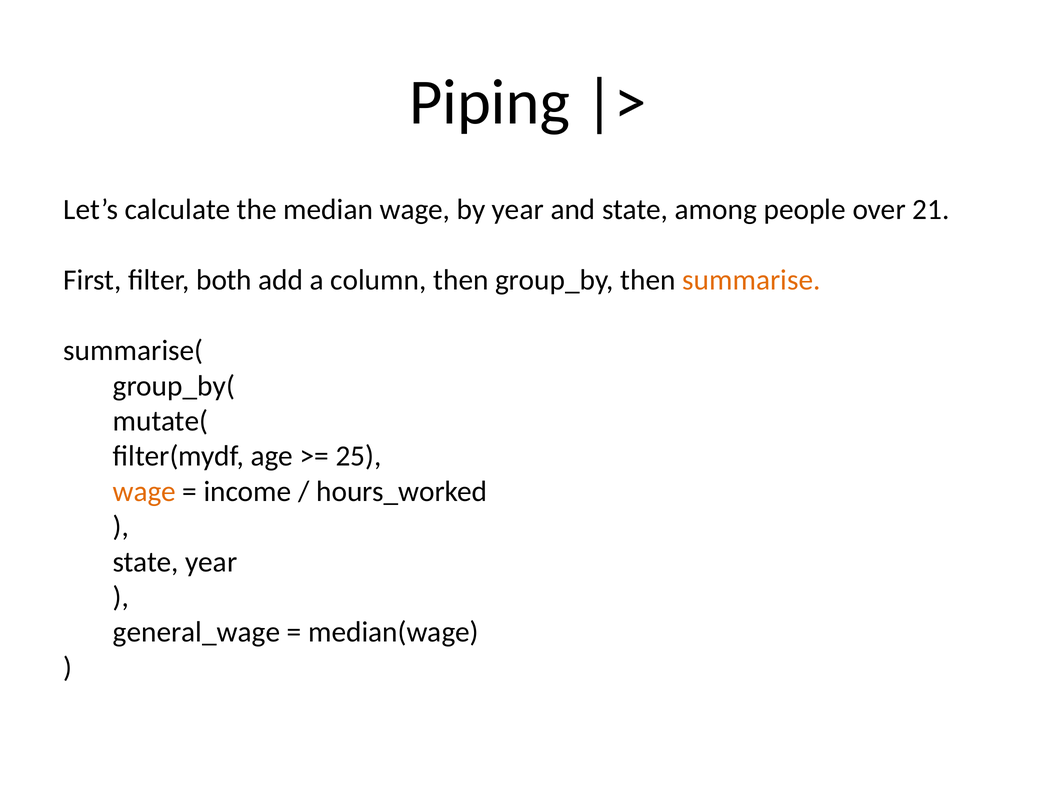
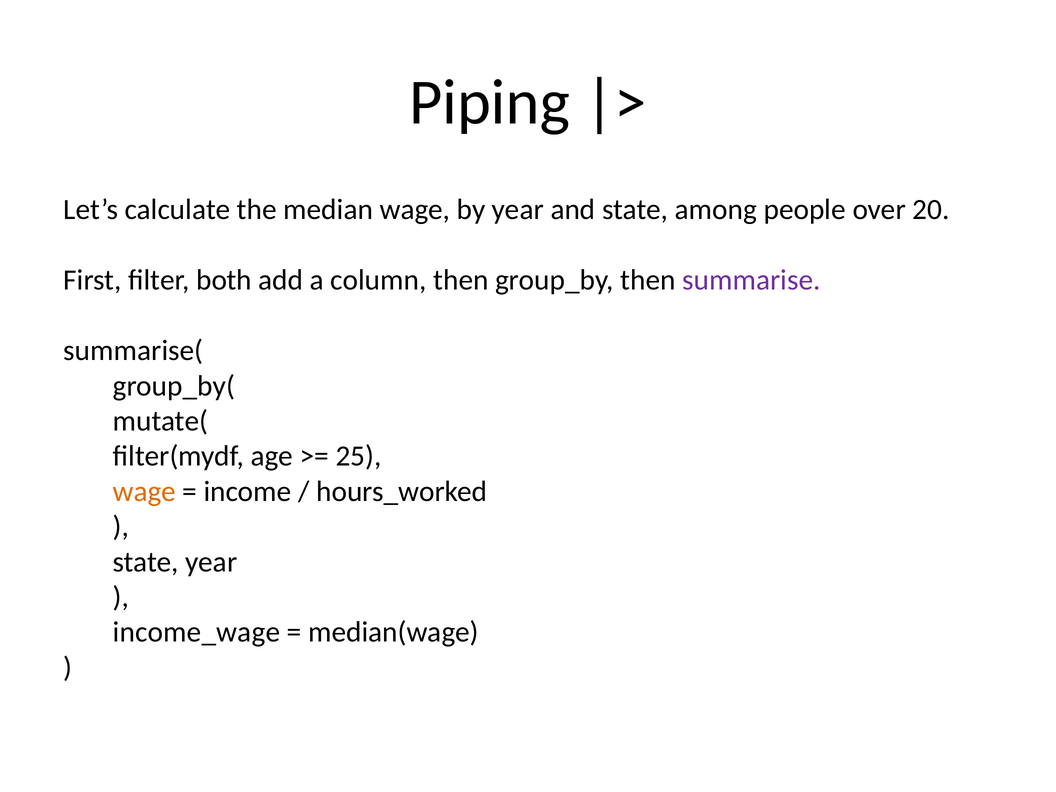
21: 21 -> 20
summarise colour: orange -> purple
general_wage: general_wage -> income_wage
